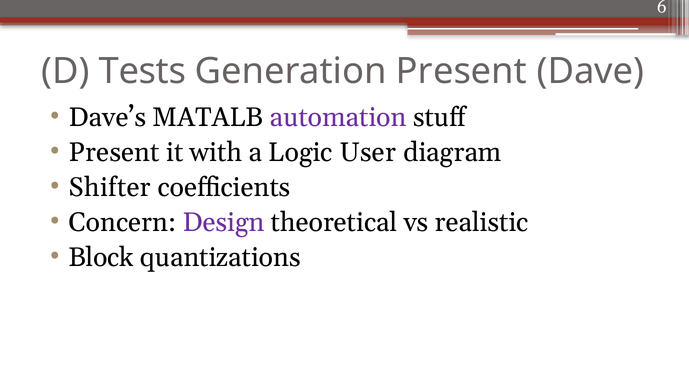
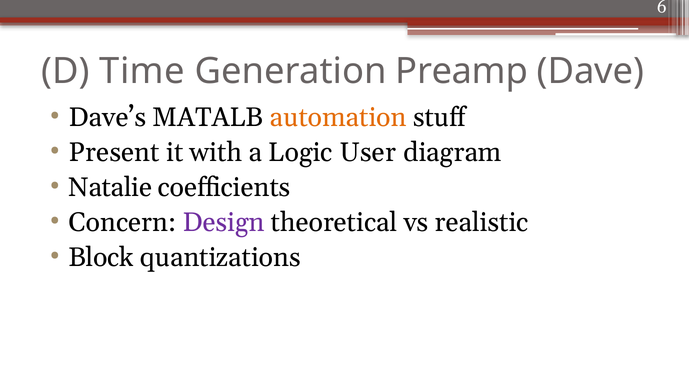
Tests: Tests -> Time
Generation Present: Present -> Preamp
automation colour: purple -> orange
Shifter: Shifter -> Natalie
